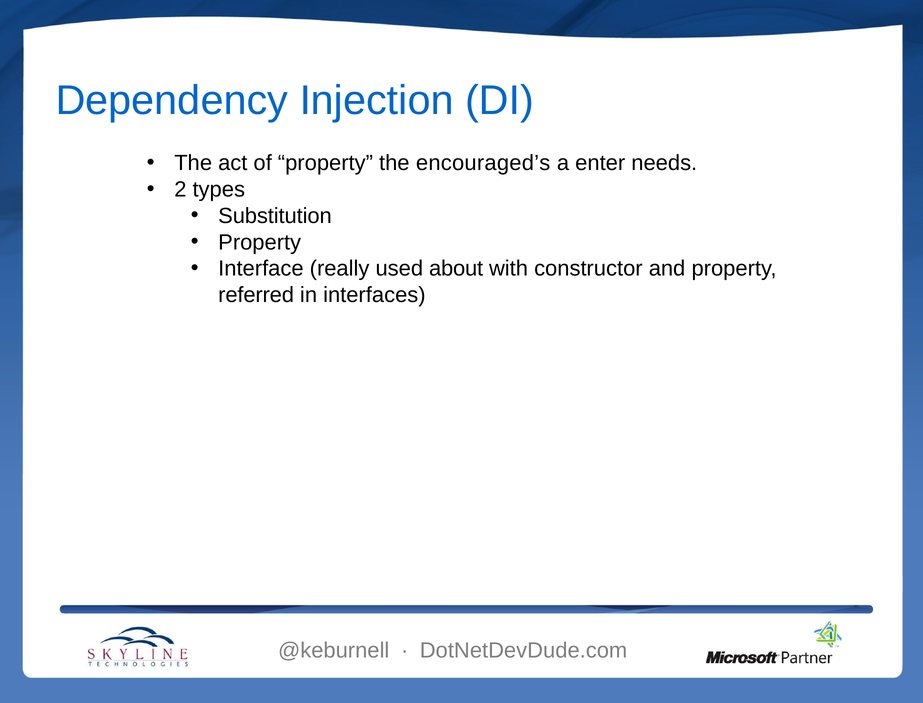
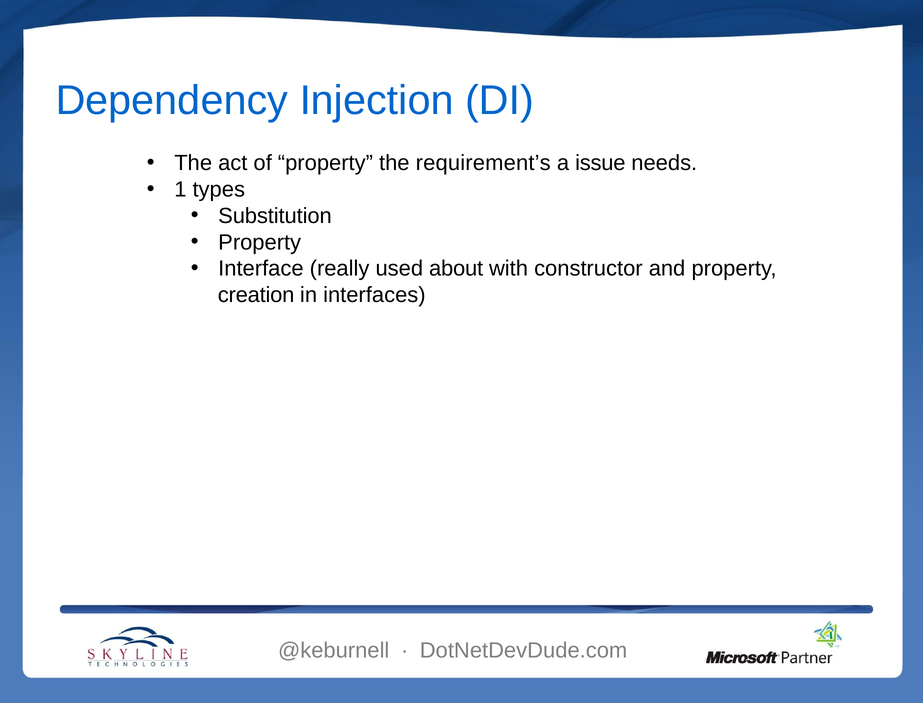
encouraged’s: encouraged’s -> requirement’s
enter: enter -> issue
2: 2 -> 1
referred: referred -> creation
